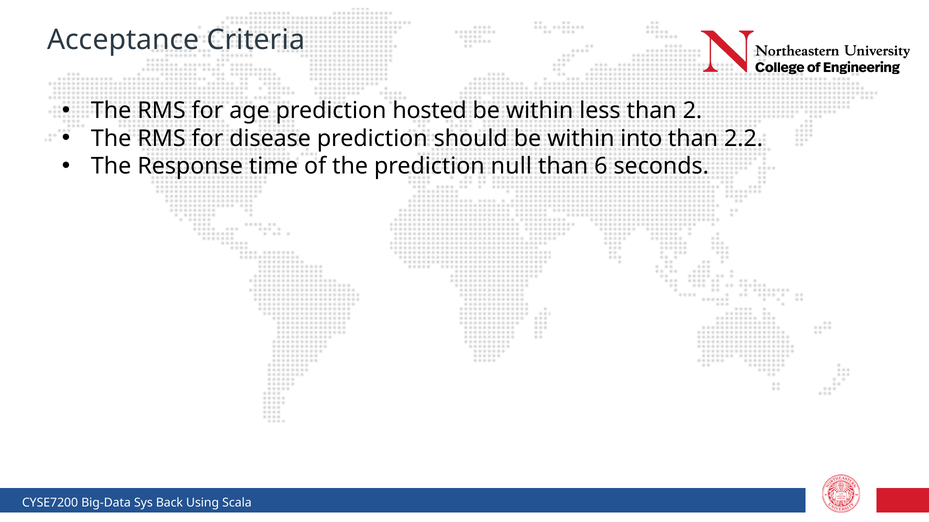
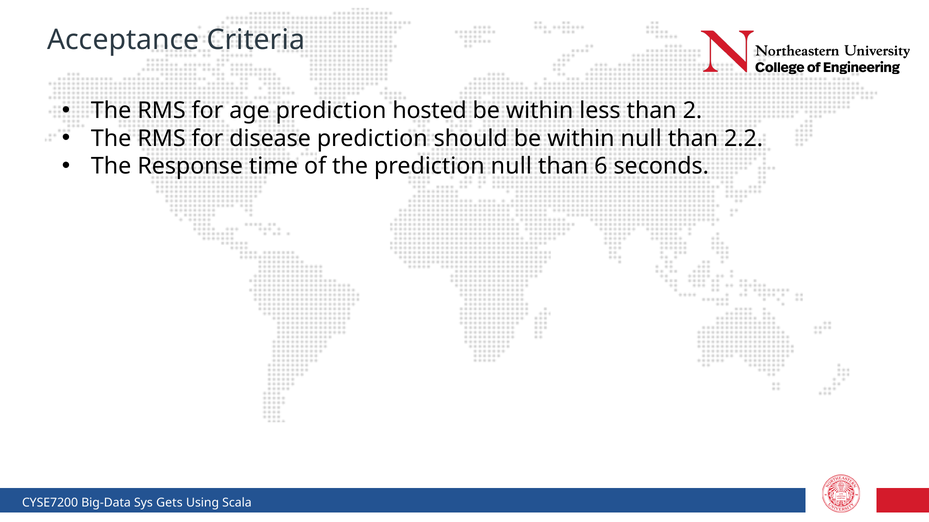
within into: into -> null
Back: Back -> Gets
